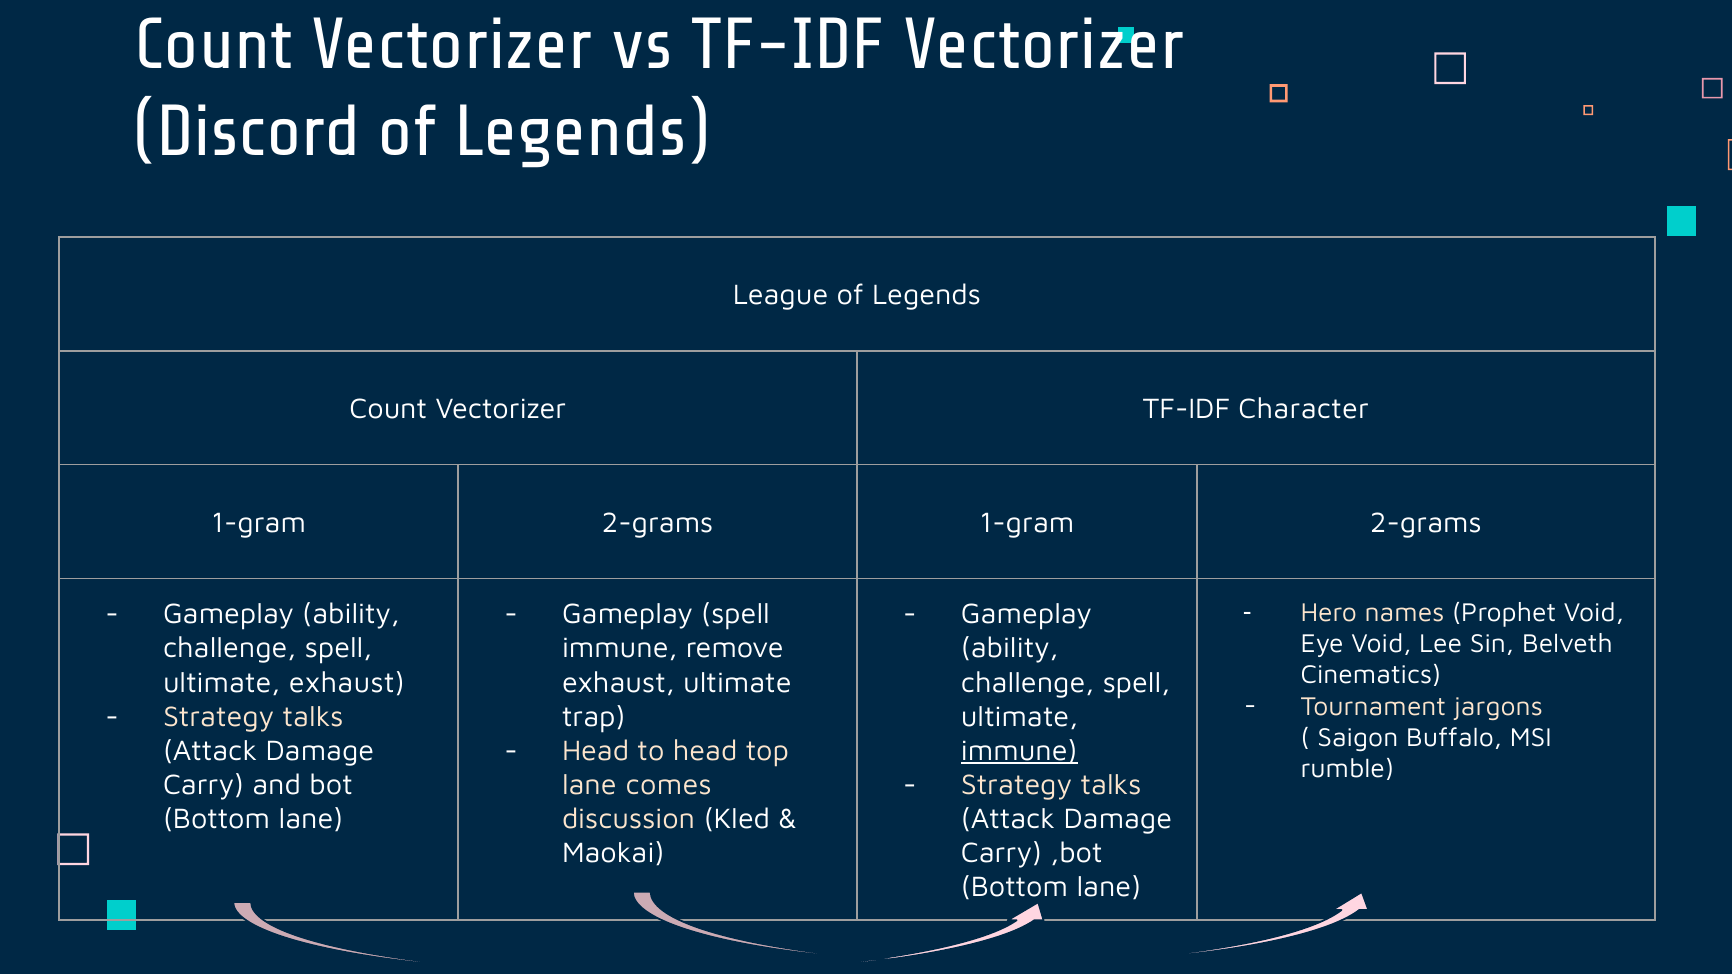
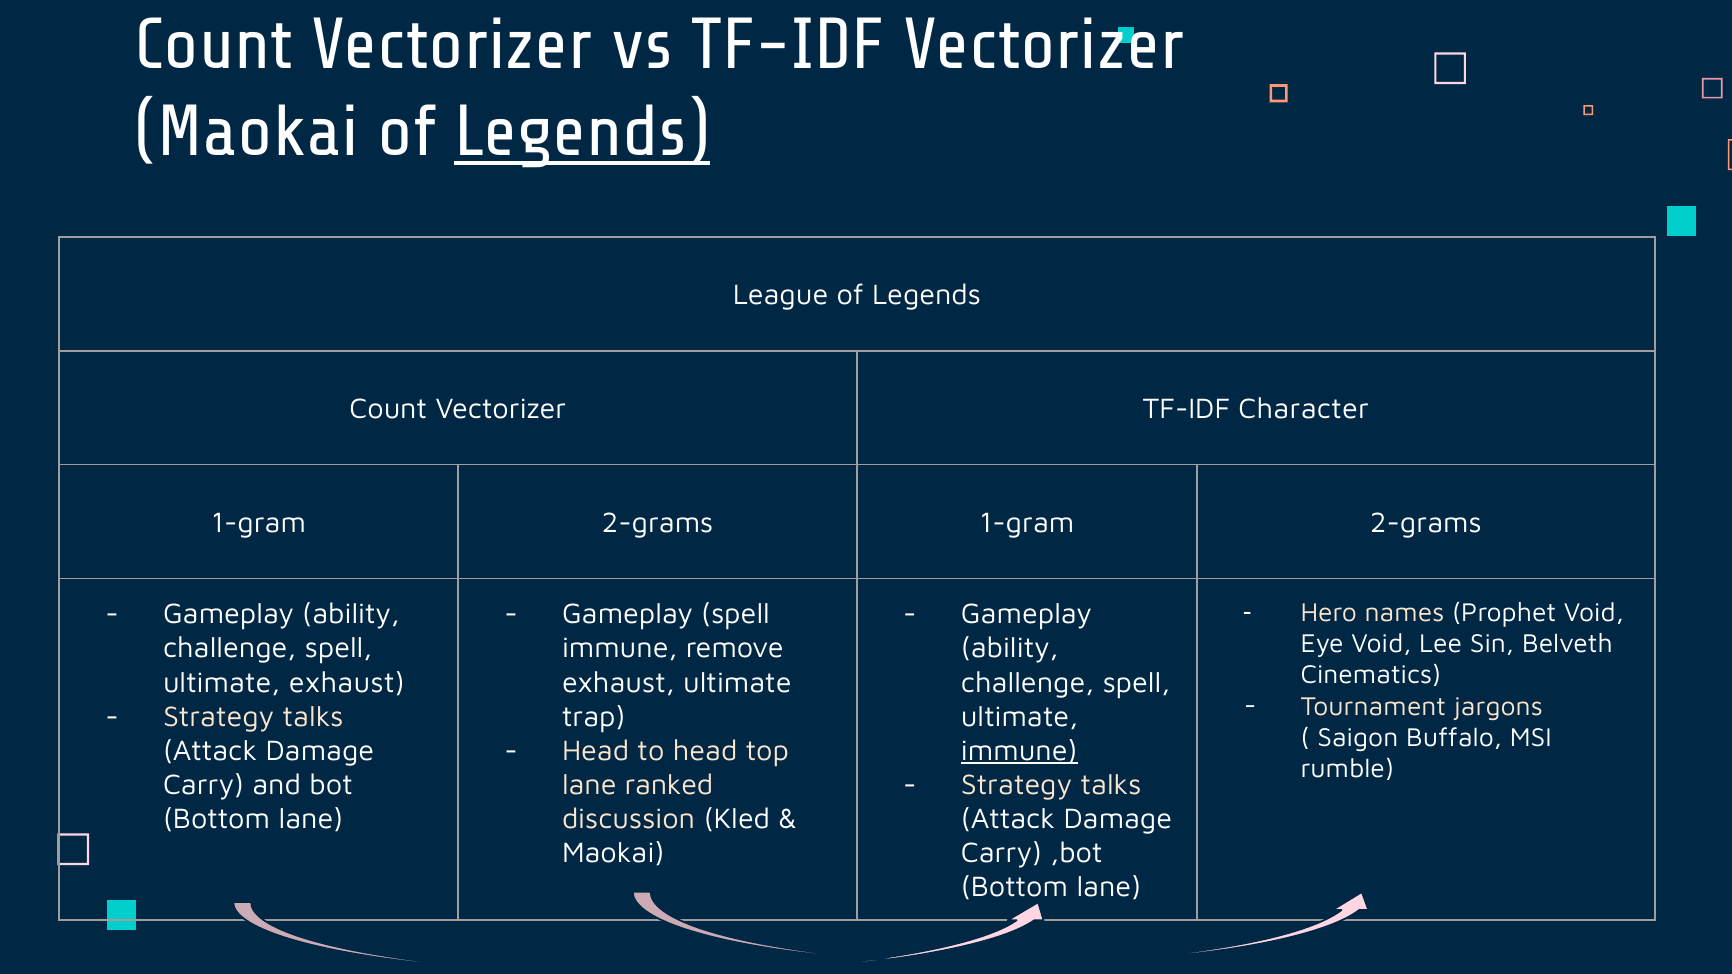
Discord at (247, 132): Discord -> Maokai
Legends at (582, 132) underline: none -> present
comes: comes -> ranked
